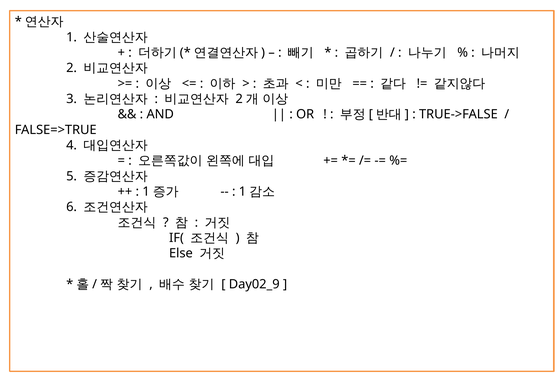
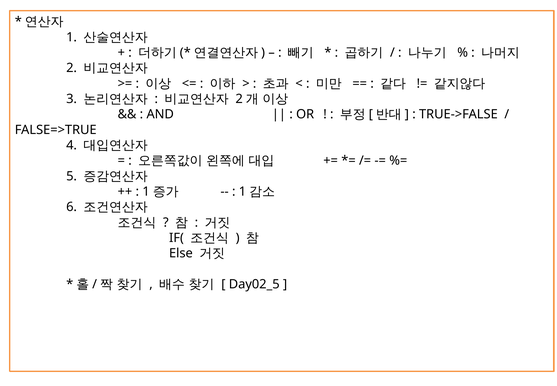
Day02_9: Day02_9 -> Day02_5
